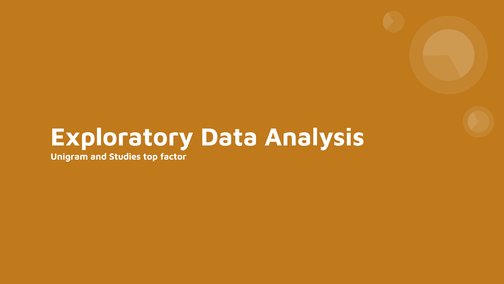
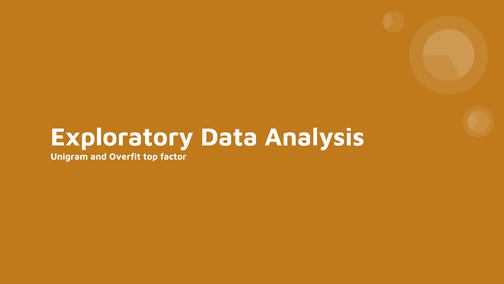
Studies: Studies -> Overfit
